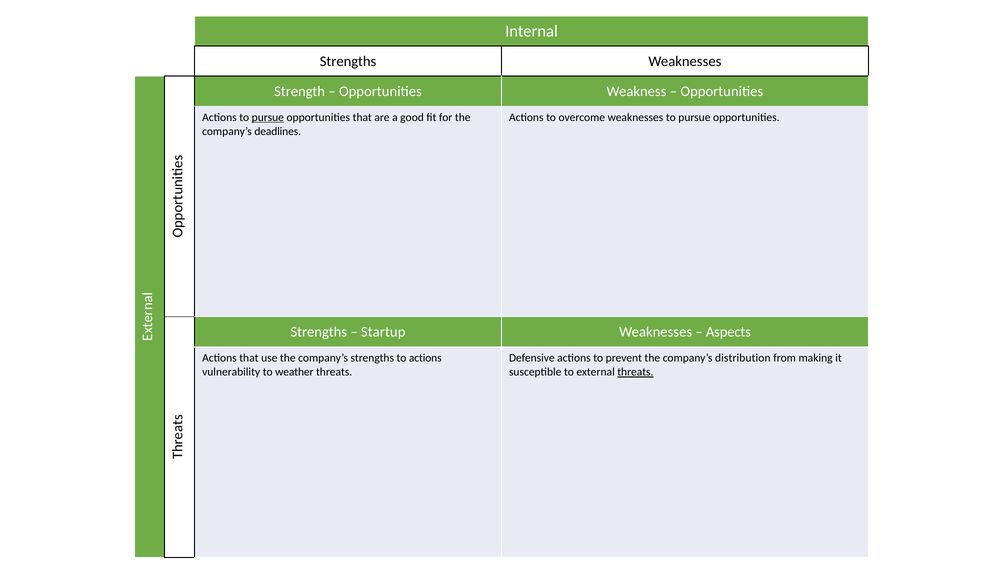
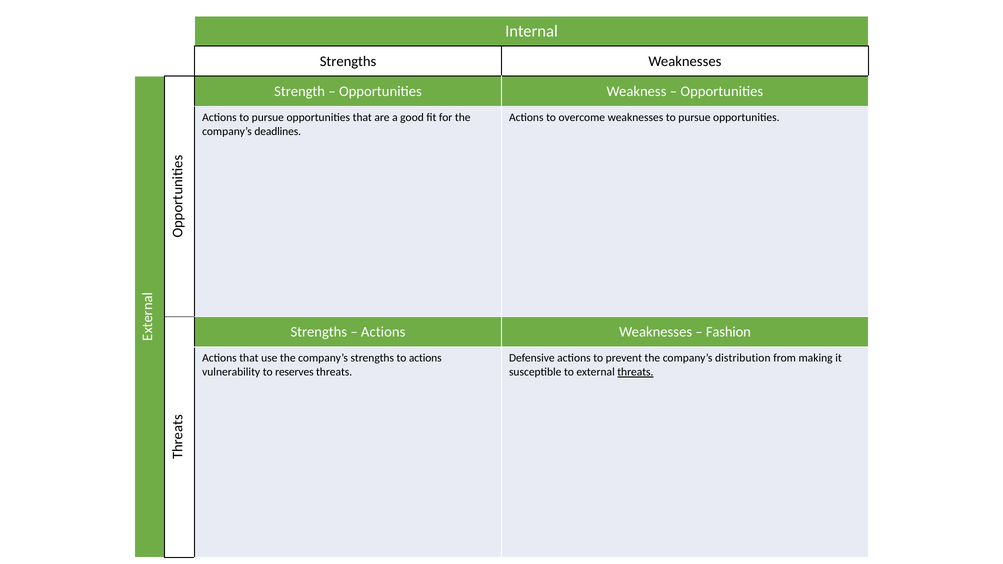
pursue at (268, 117) underline: present -> none
Startup at (383, 332): Startup -> Actions
Aspects: Aspects -> Fashion
weather: weather -> reserves
